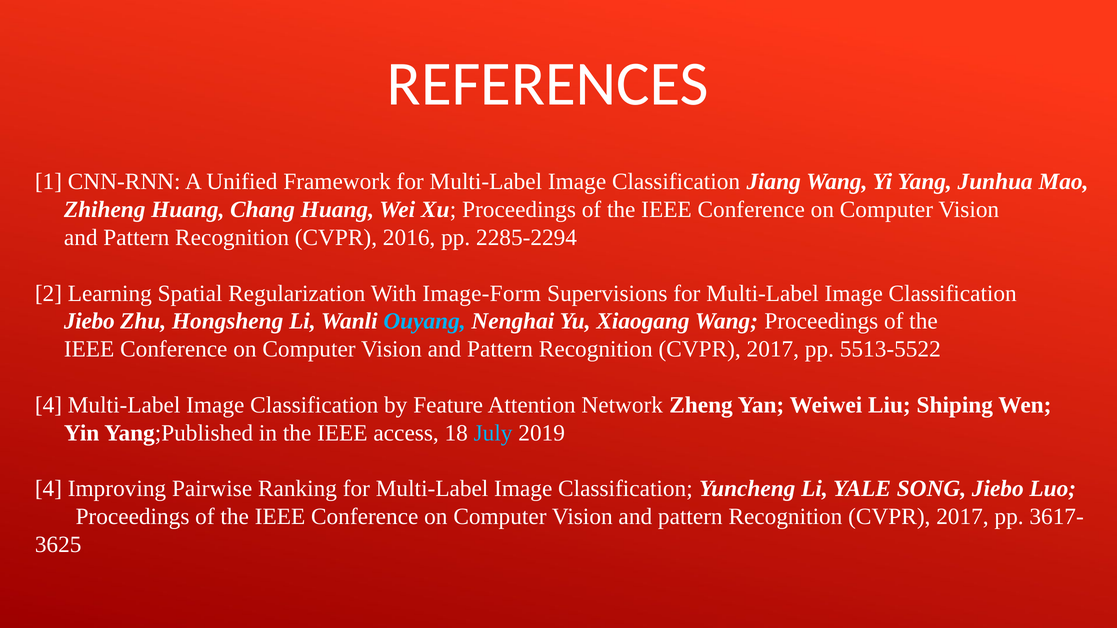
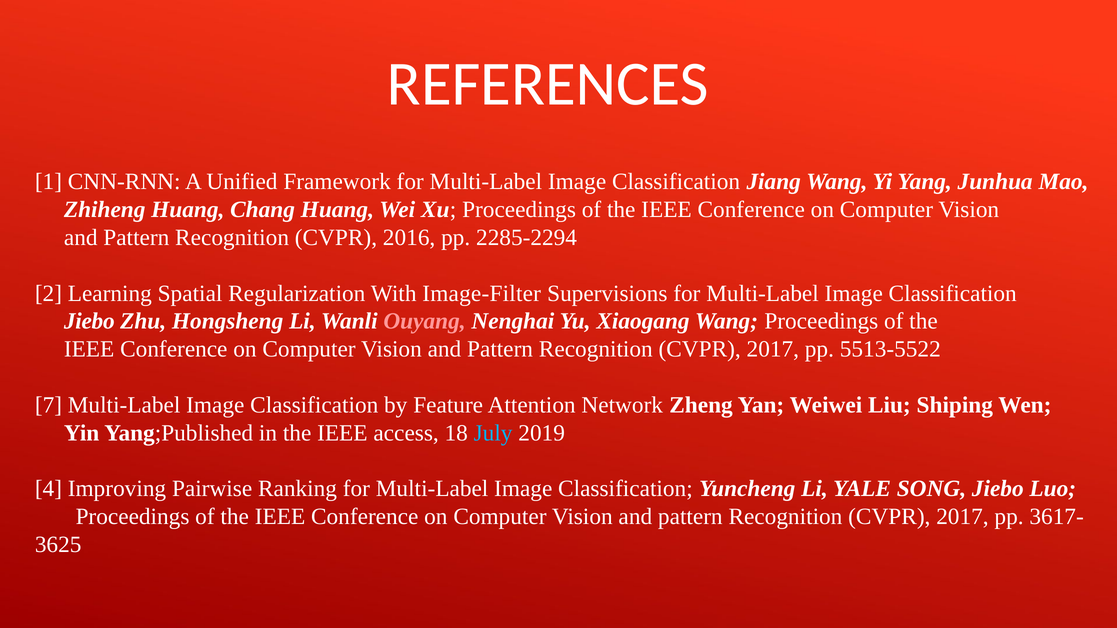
Image-Form: Image-Form -> Image-Filter
Ouyang colour: light blue -> pink
4 at (48, 405): 4 -> 7
